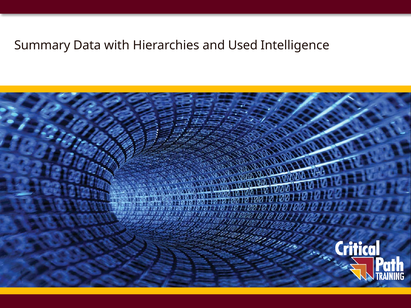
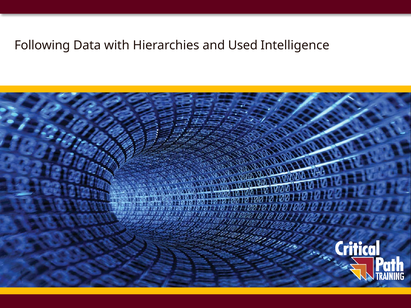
Summary: Summary -> Following
